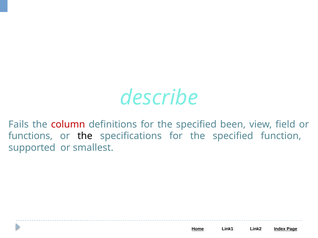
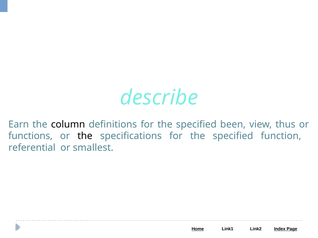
Fails: Fails -> Earn
column colour: red -> black
field: field -> thus
supported: supported -> referential
